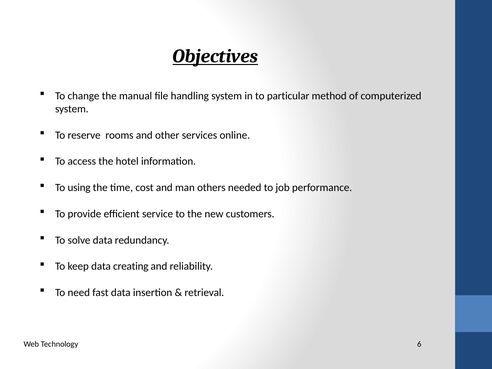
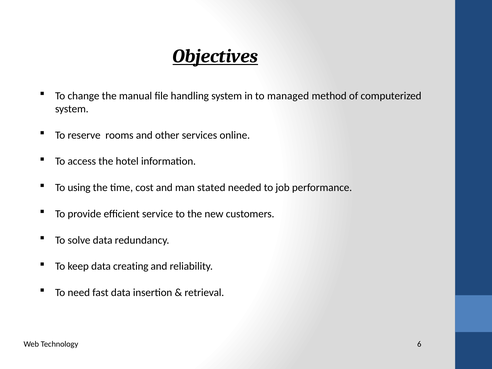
particular: particular -> managed
others: others -> stated
